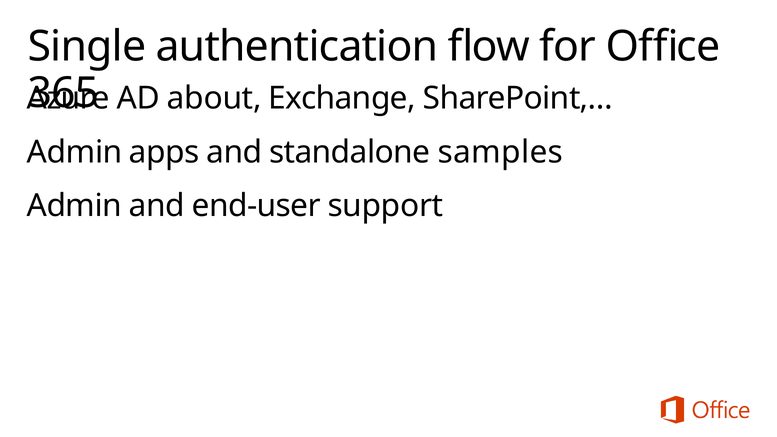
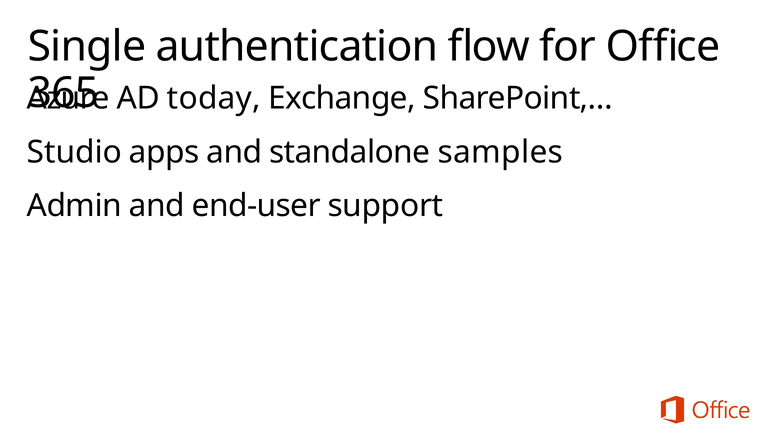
about: about -> today
Admin at (75, 152): Admin -> Studio
